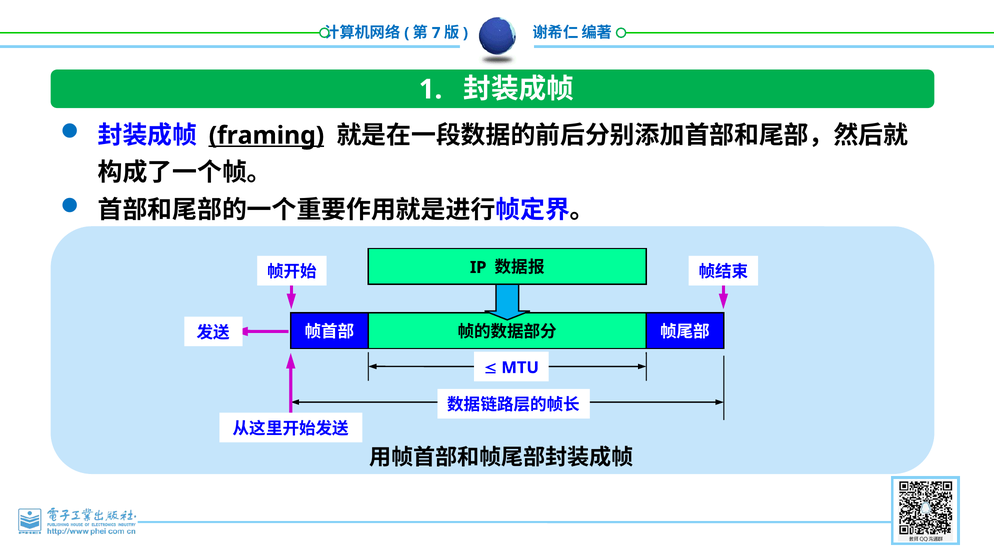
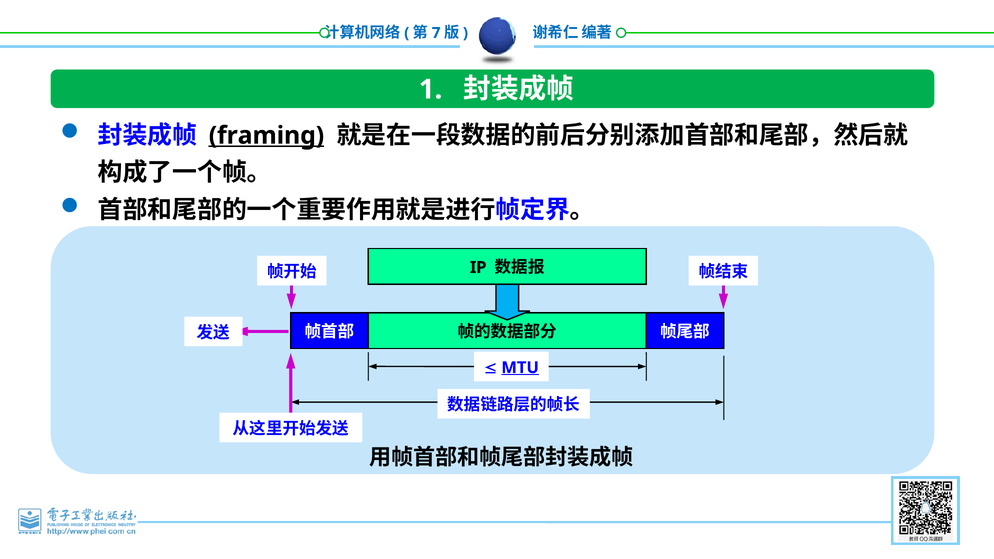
MTU underline: none -> present
